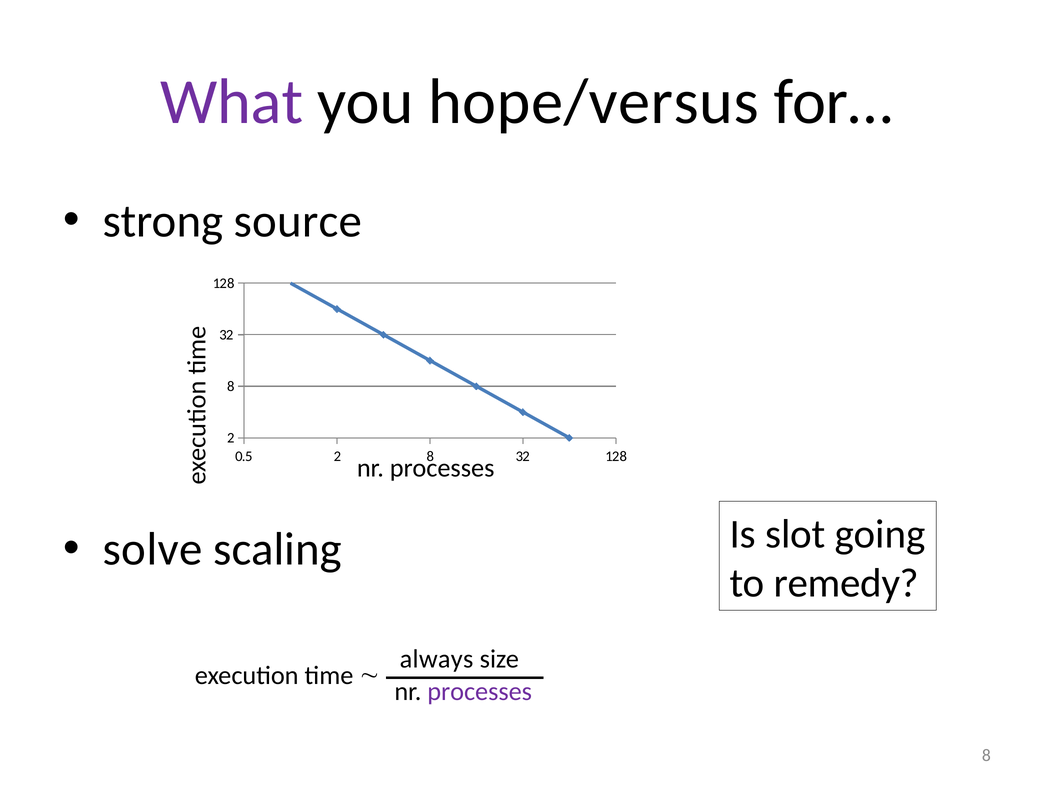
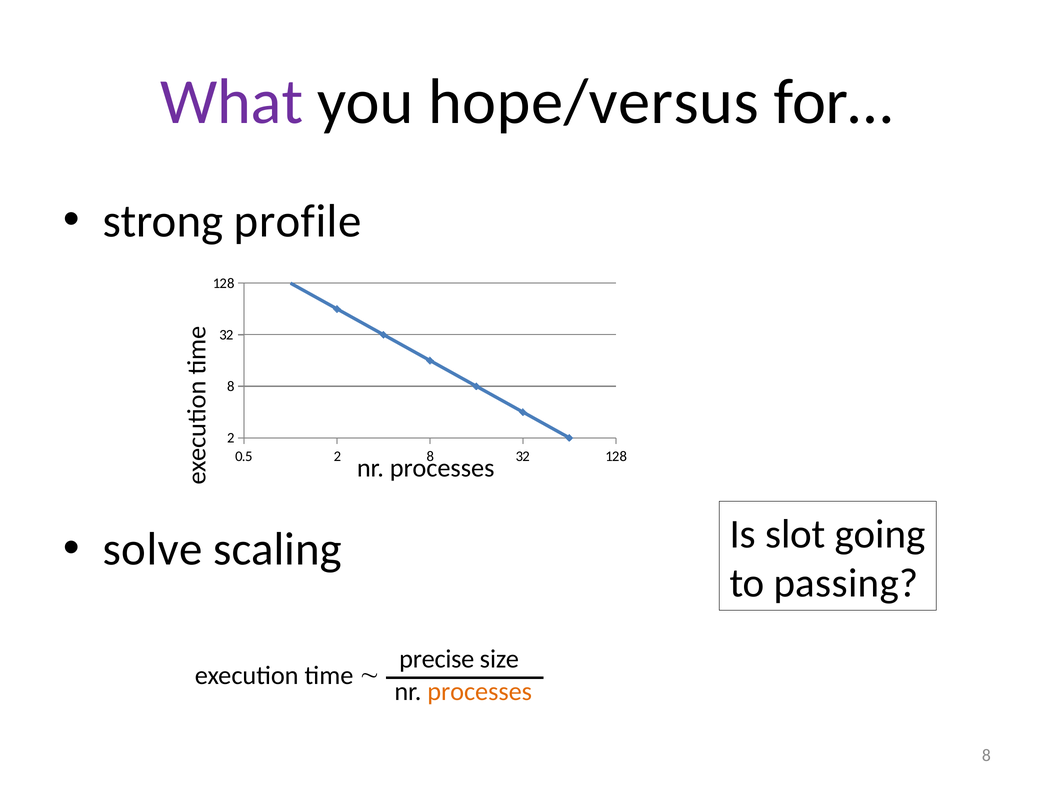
source: source -> profile
remedy: remedy -> passing
always: always -> precise
processes at (480, 691) colour: purple -> orange
